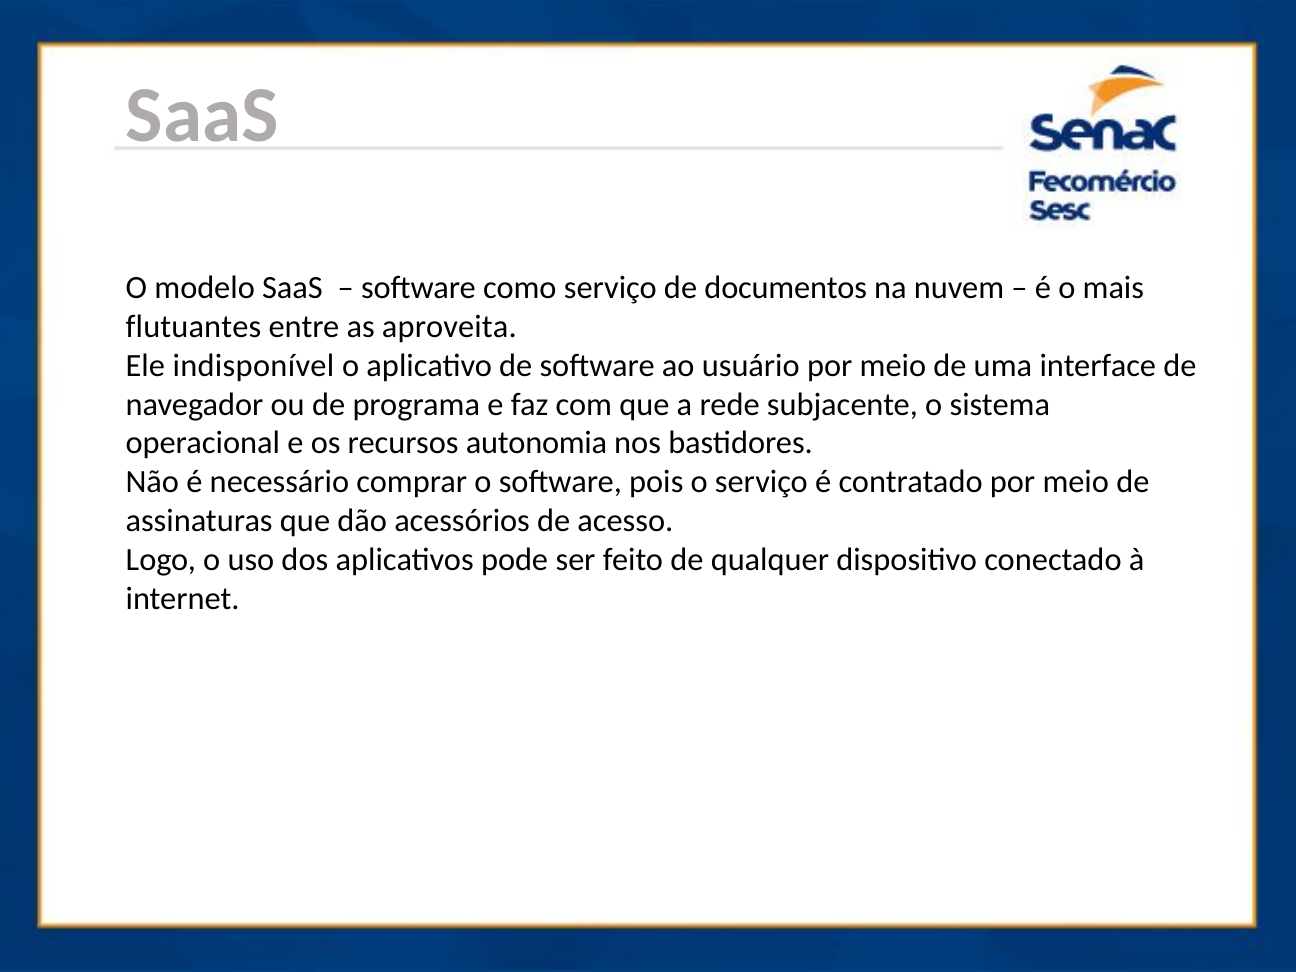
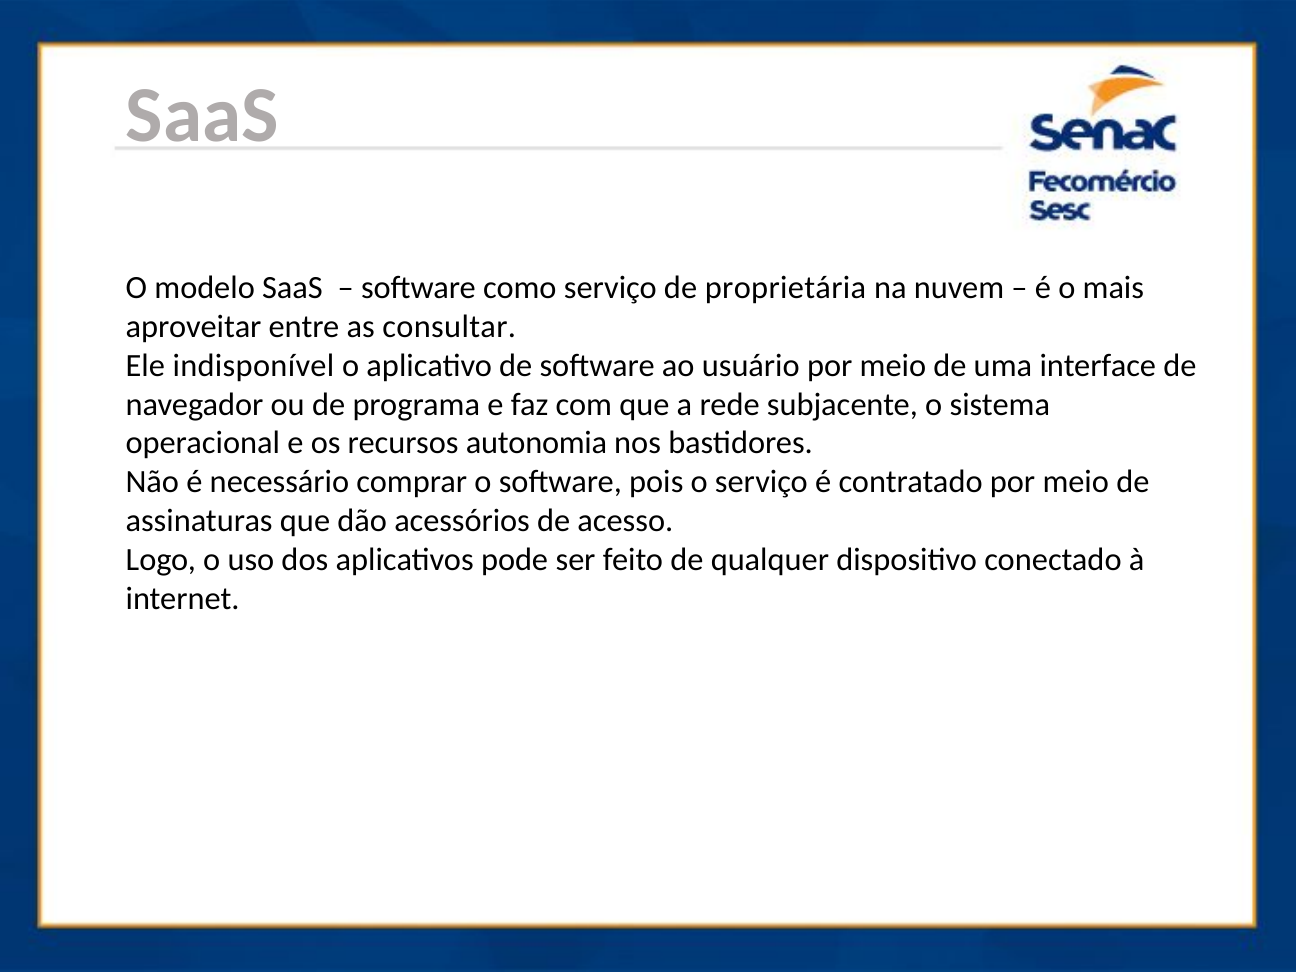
documentos: documentos -> proprietária
flutuantes: flutuantes -> aproveitar
aproveita: aproveita -> consultar
